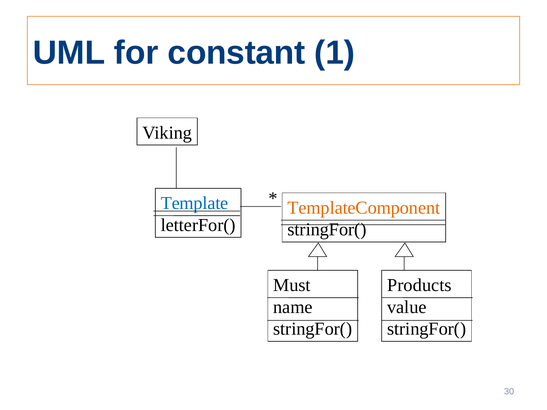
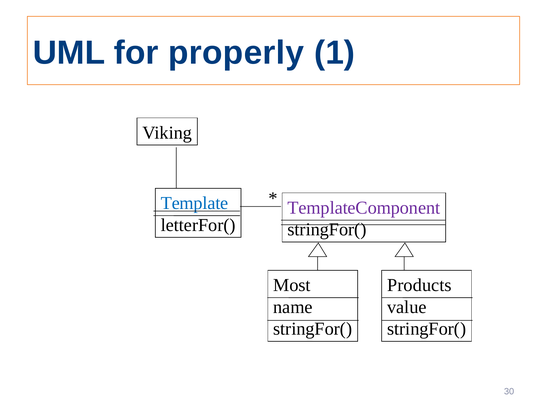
constant: constant -> properly
TemplateComponent colour: orange -> purple
Must: Must -> Most
